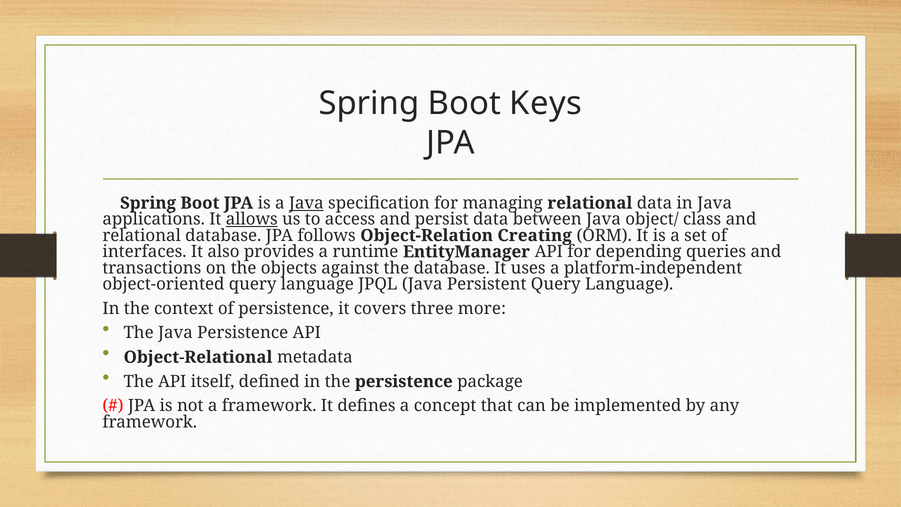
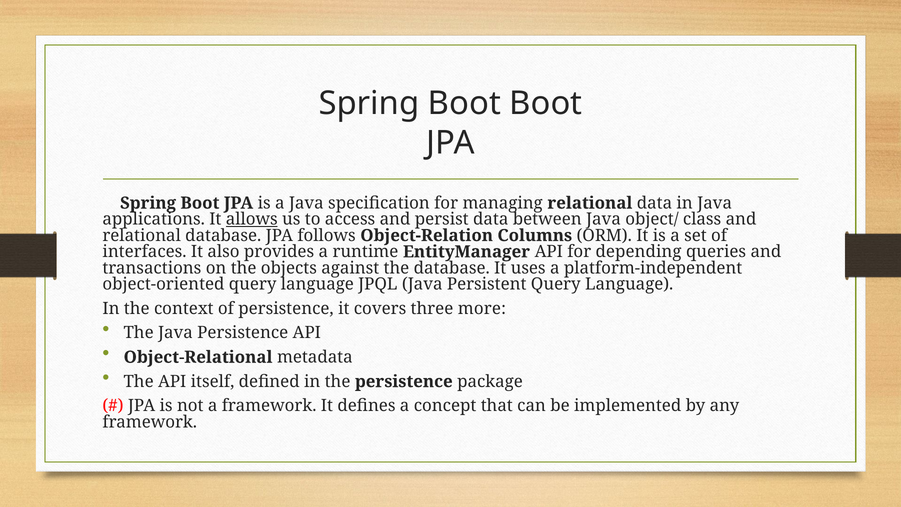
Boot Keys: Keys -> Boot
Java at (306, 203) underline: present -> none
Creating: Creating -> Columns
